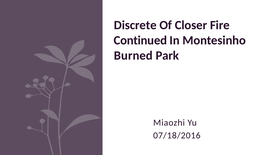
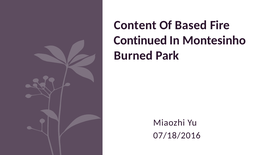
Discrete: Discrete -> Content
Closer: Closer -> Based
